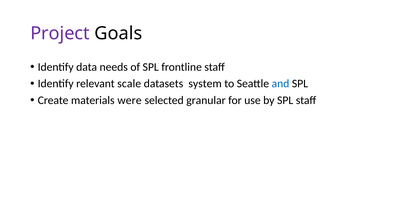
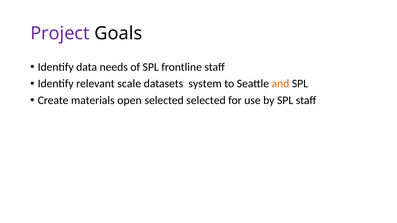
and colour: blue -> orange
were: were -> open
selected granular: granular -> selected
